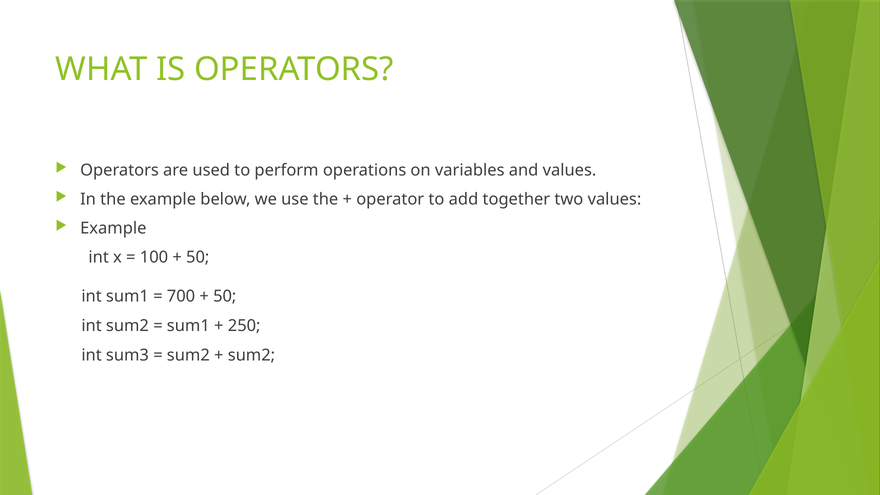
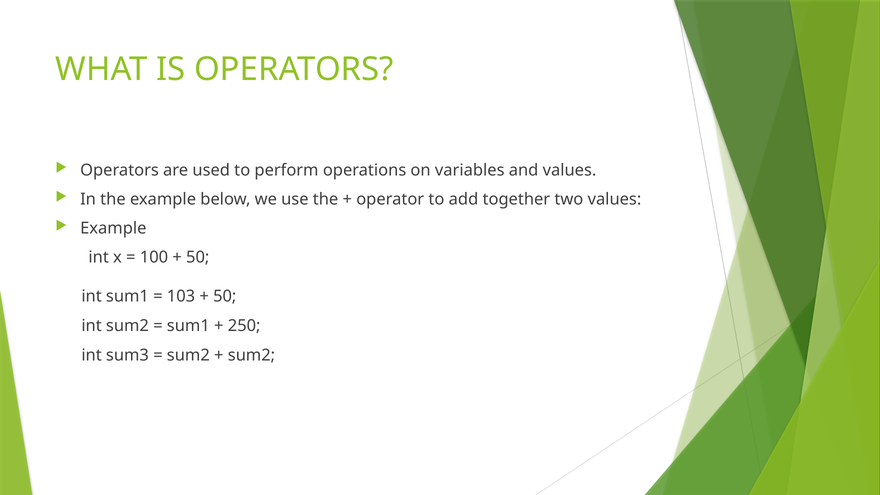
700: 700 -> 103
